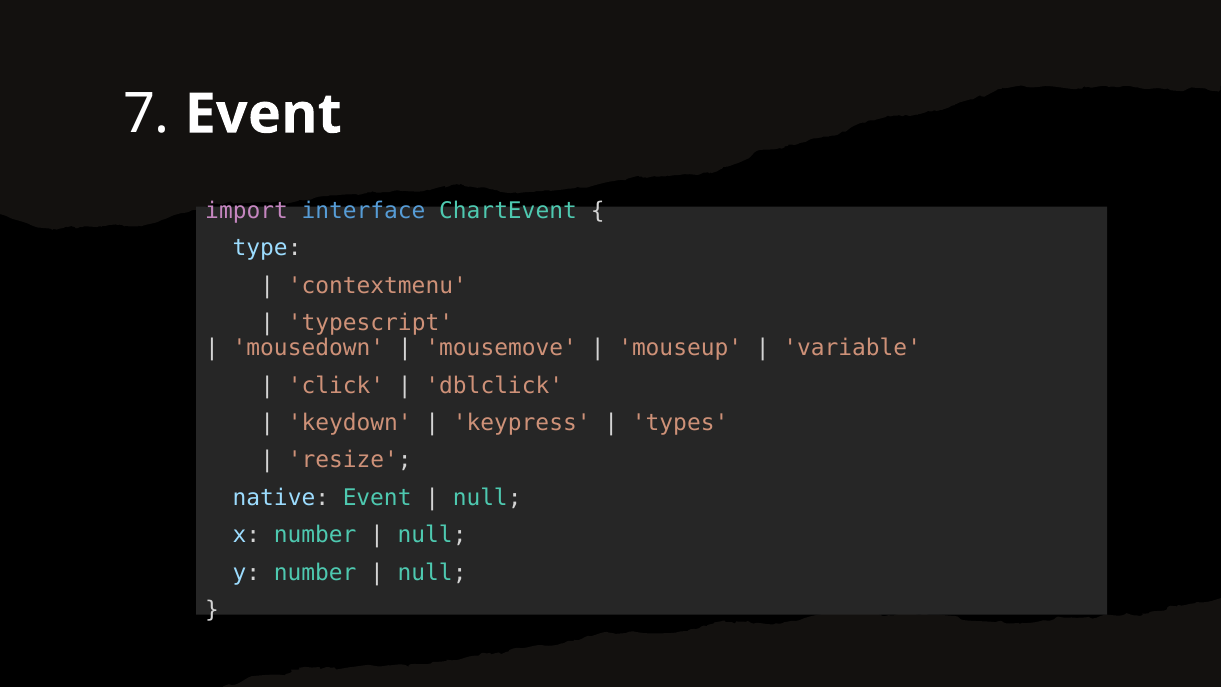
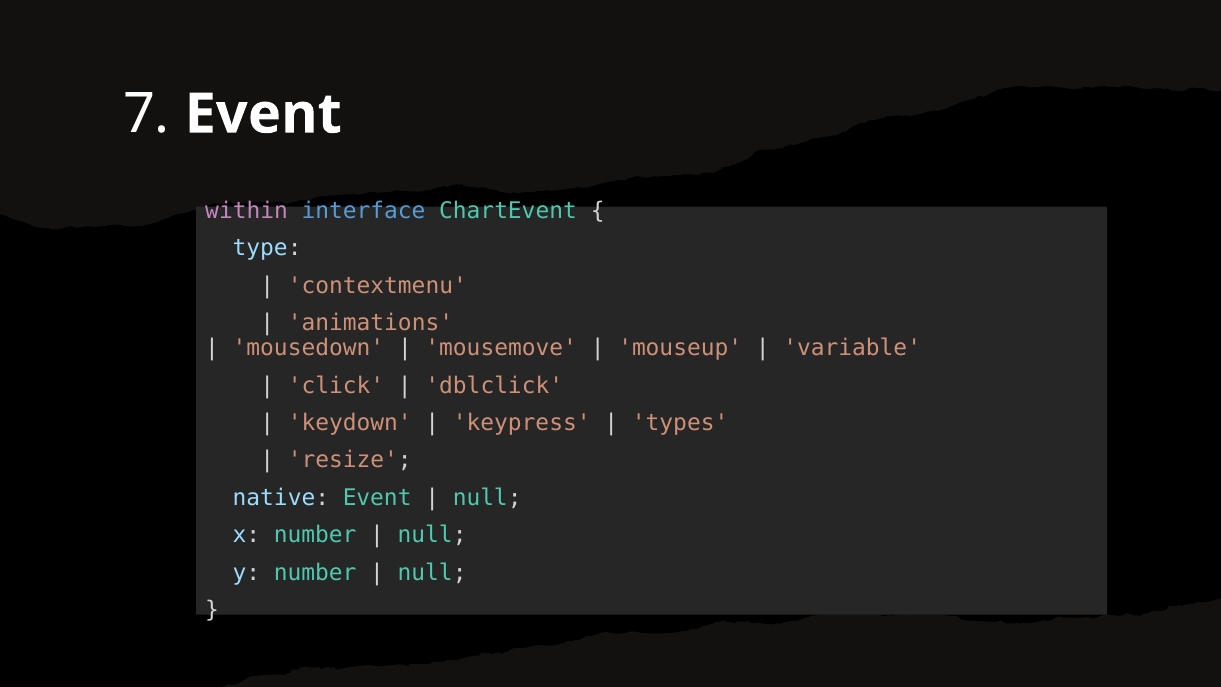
import: import -> within
typescript: typescript -> animations
